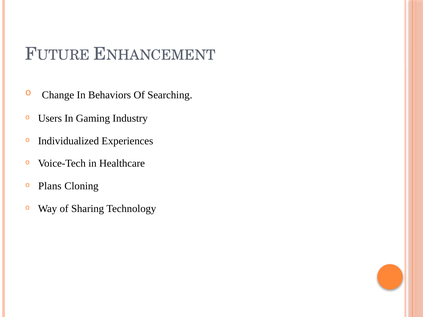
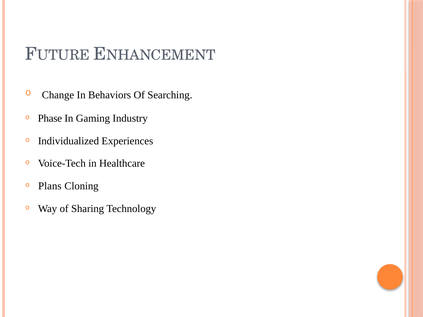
Users: Users -> Phase
